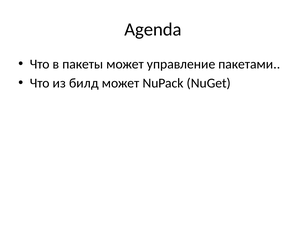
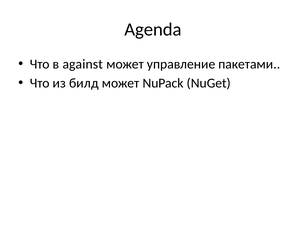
пакеты: пакеты -> against
